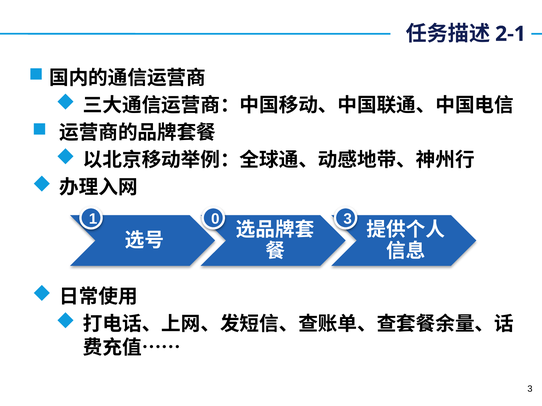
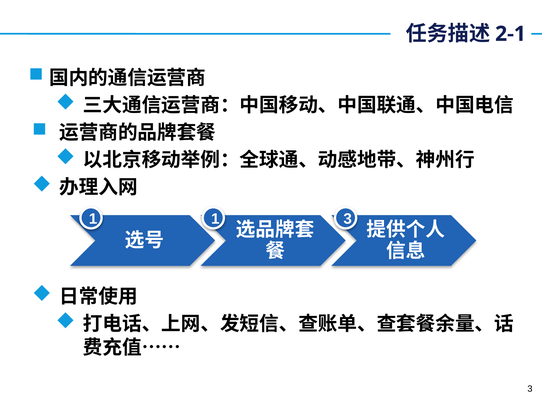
1 0: 0 -> 1
